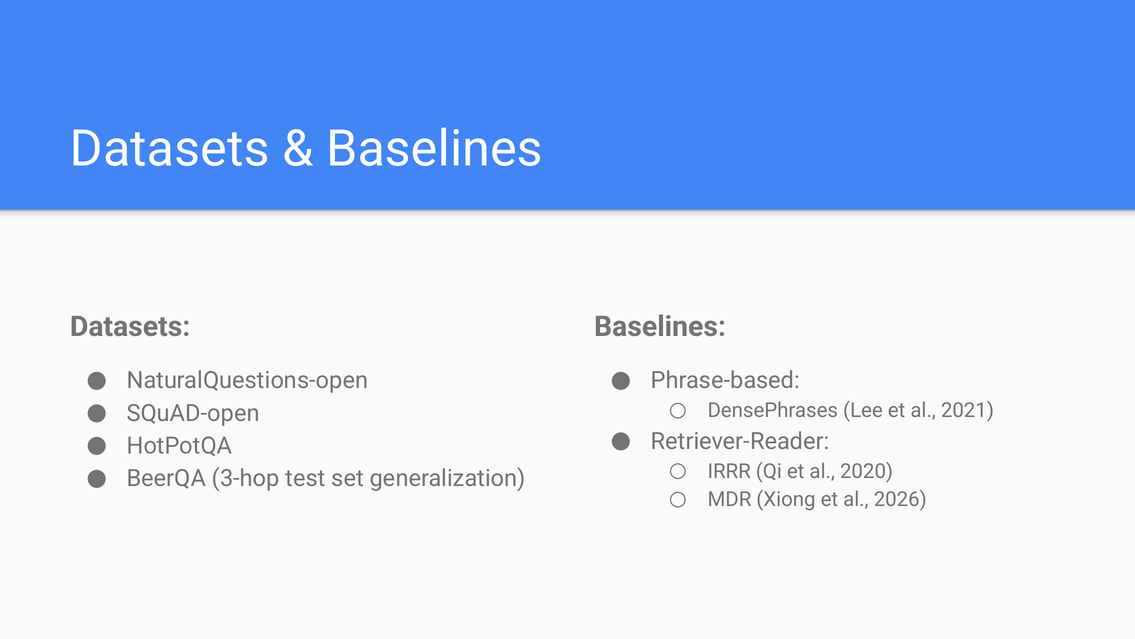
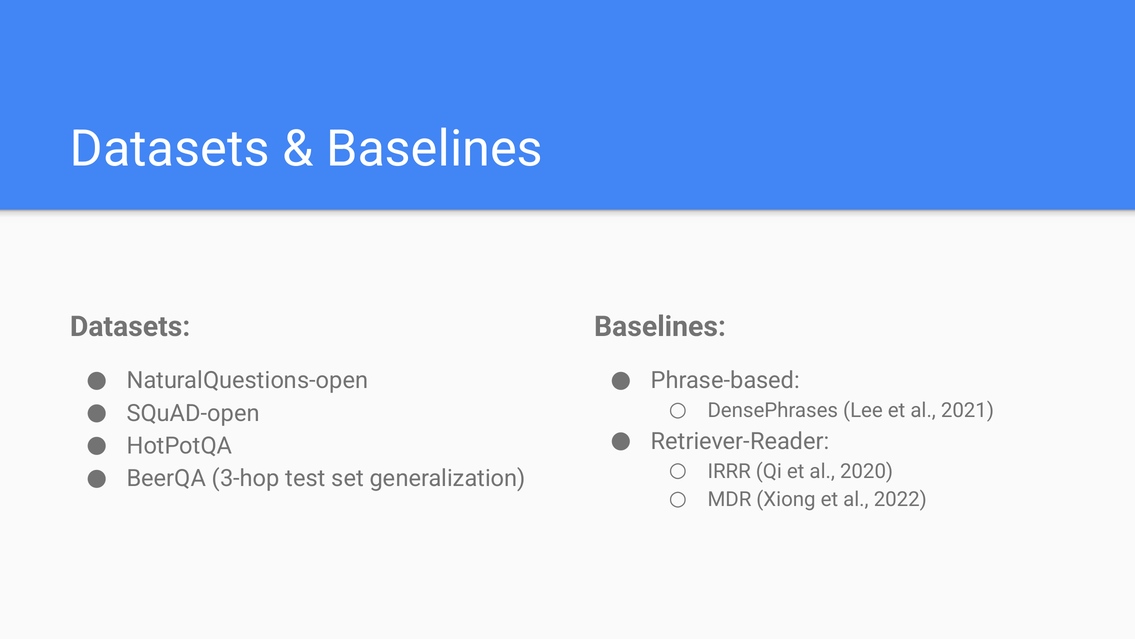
2026: 2026 -> 2022
